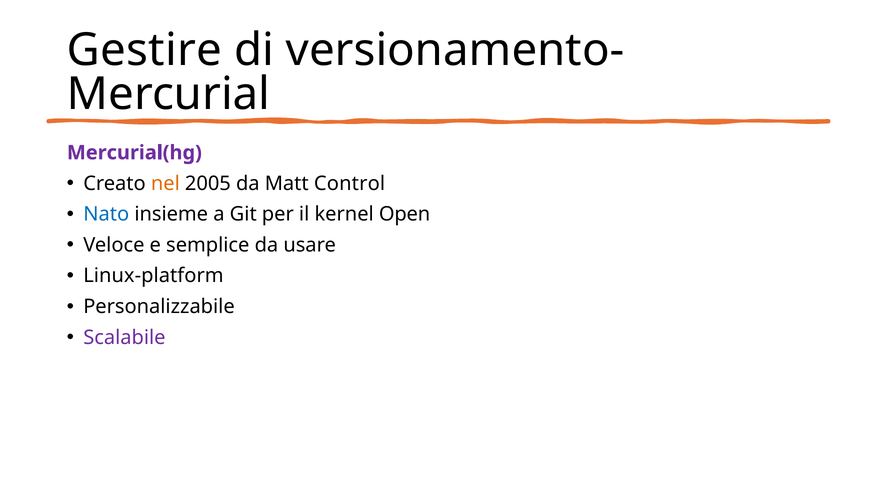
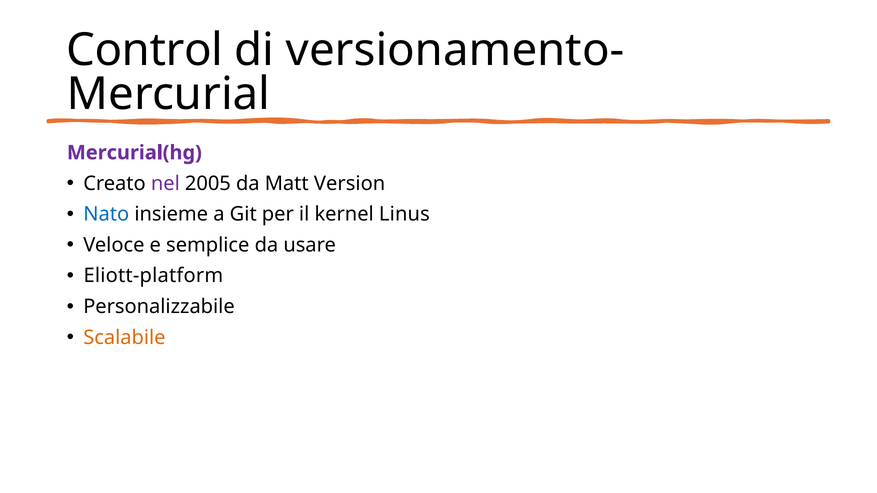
Gestire: Gestire -> Control
nel colour: orange -> purple
Control: Control -> Version
Open: Open -> Linus
Linux-platform: Linux-platform -> Eliott-platform
Scalabile colour: purple -> orange
